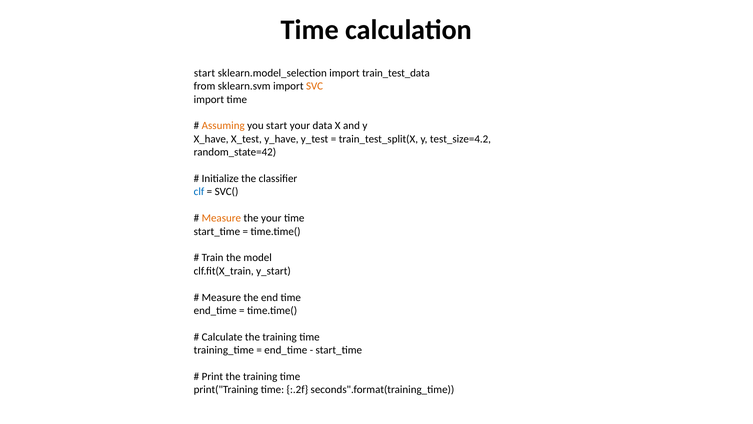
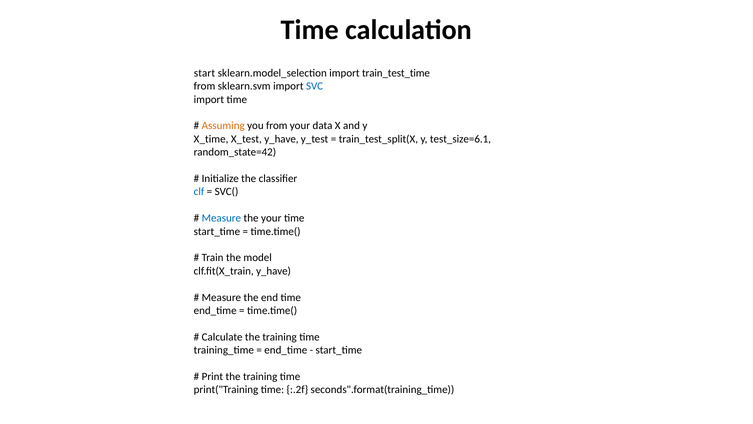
train_test_data: train_test_data -> train_test_time
SVC colour: orange -> blue
you start: start -> from
X_have: X_have -> X_time
test_size=4.2: test_size=4.2 -> test_size=6.1
Measure at (221, 218) colour: orange -> blue
clf.fit(X_train y_start: y_start -> y_have
